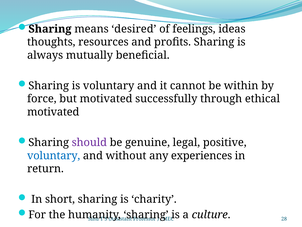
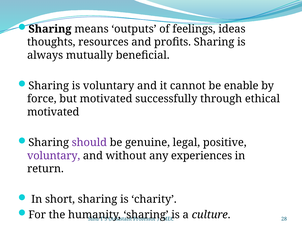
desired: desired -> outputs
within: within -> enable
voluntary at (54, 155) colour: blue -> purple
